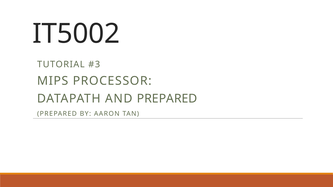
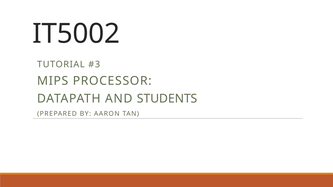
AND PREPARED: PREPARED -> STUDENTS
